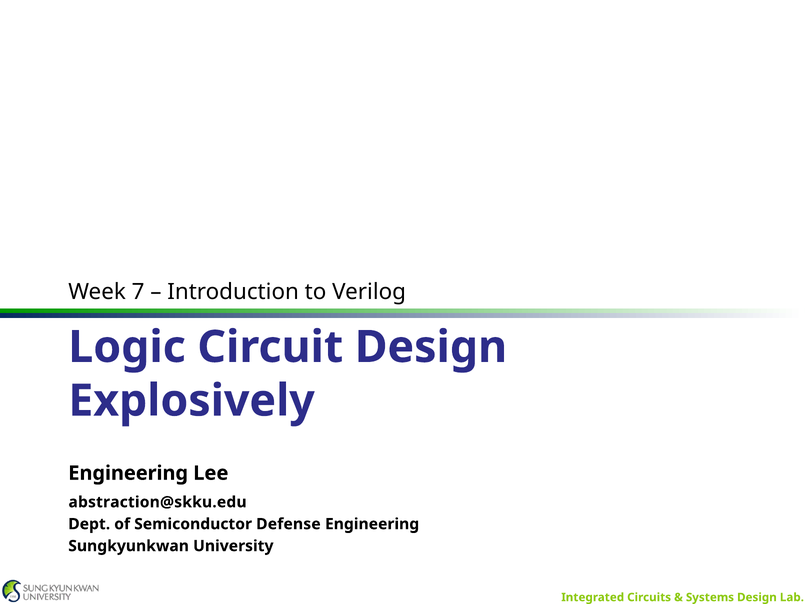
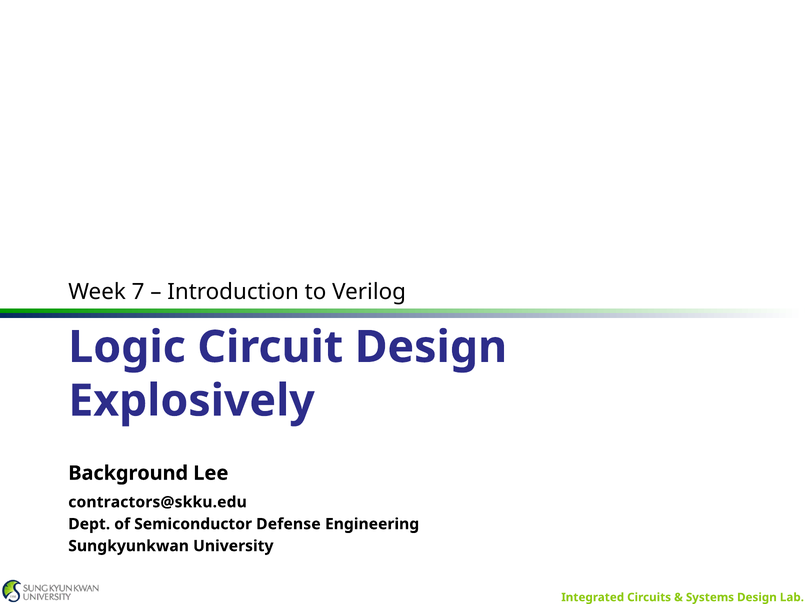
Engineering at (128, 473): Engineering -> Background
abstraction@skku.edu: abstraction@skku.edu -> contractors@skku.edu
